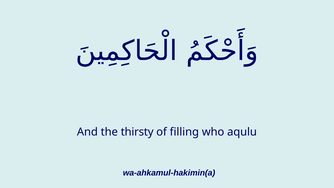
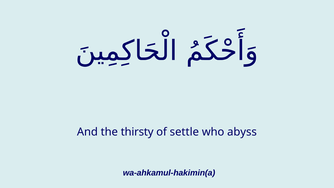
filling: filling -> settle
aqulu: aqulu -> abyss
